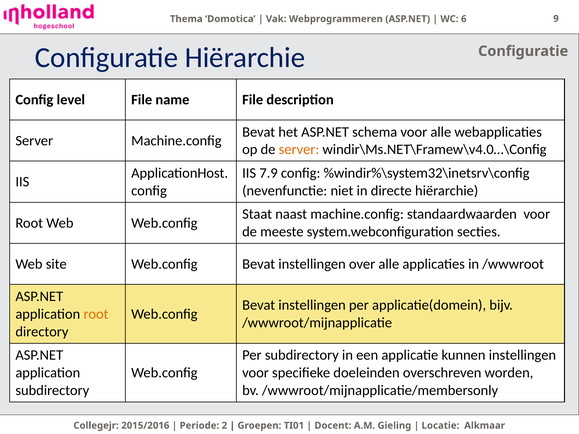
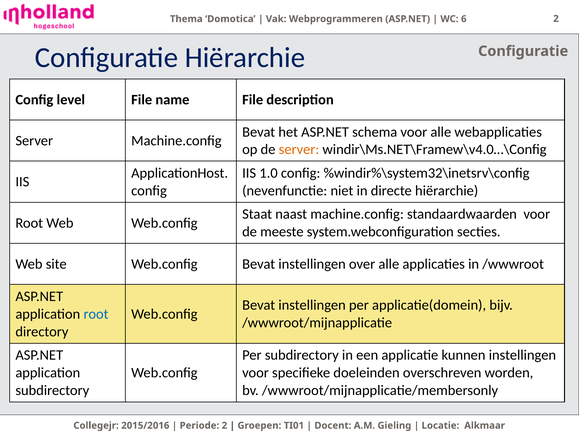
9 at (556, 19): 9 -> 2
7.9: 7.9 -> 1.0
root at (96, 314) colour: orange -> blue
